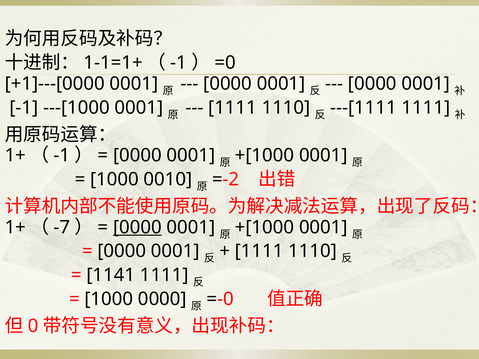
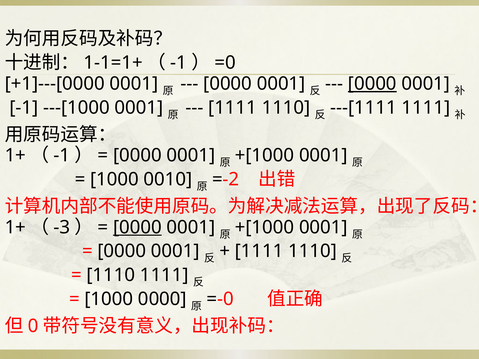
0000 at (372, 84) underline: none -> present
-7: -7 -> -3
1141 at (111, 275): 1141 -> 1110
